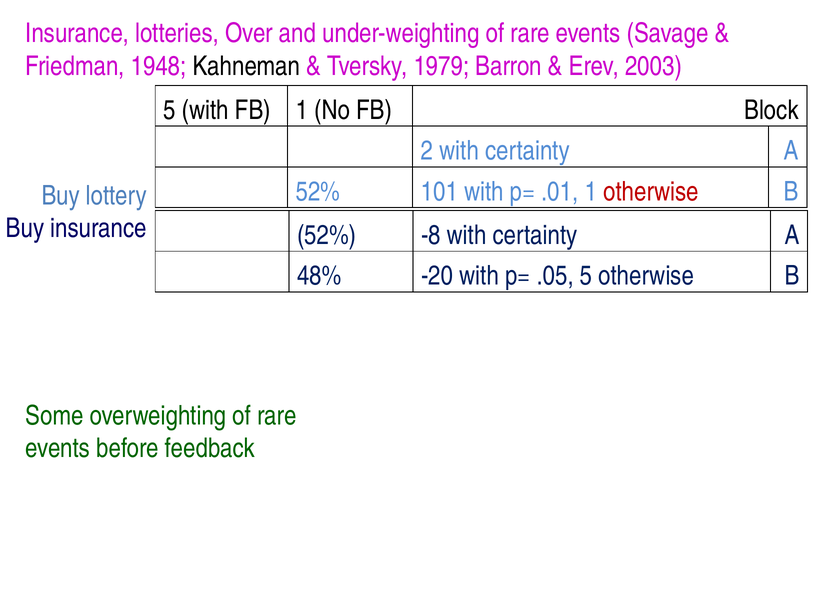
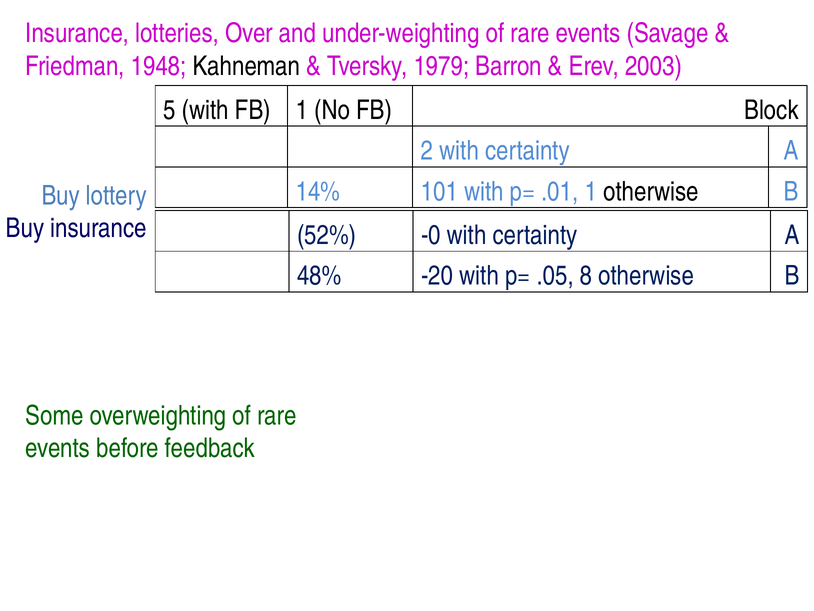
52% at (318, 191): 52% -> 14%
otherwise at (651, 191) colour: red -> black
-8: -8 -> -0
.05 5: 5 -> 8
